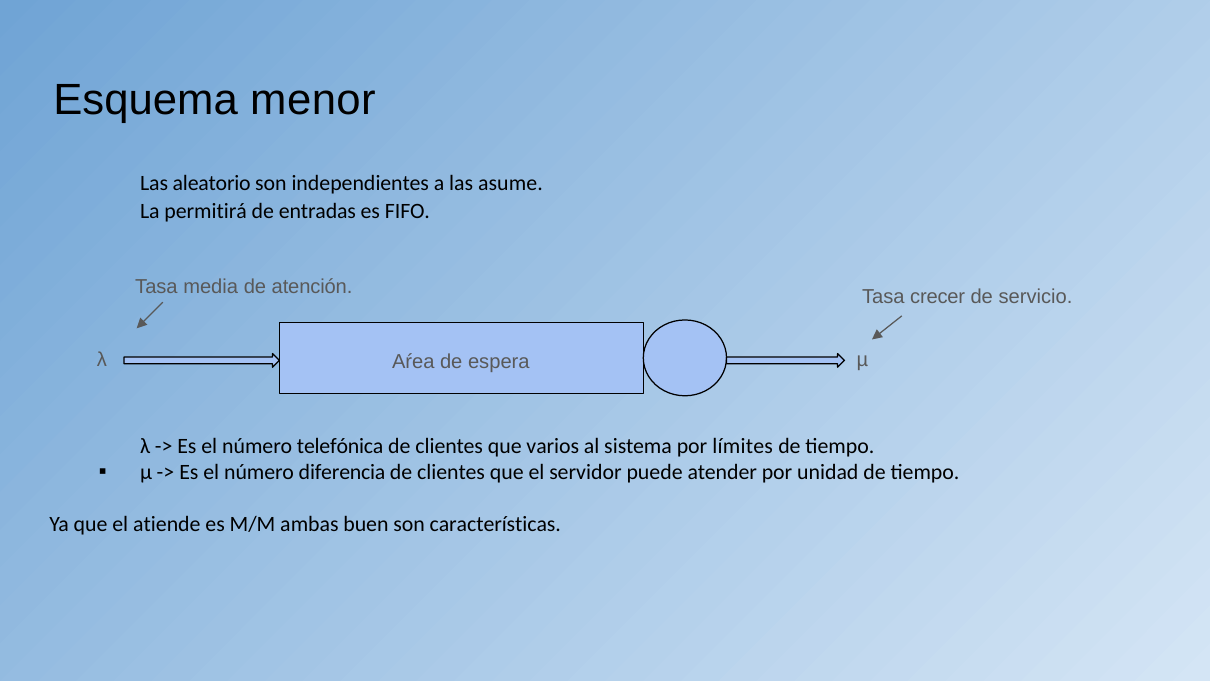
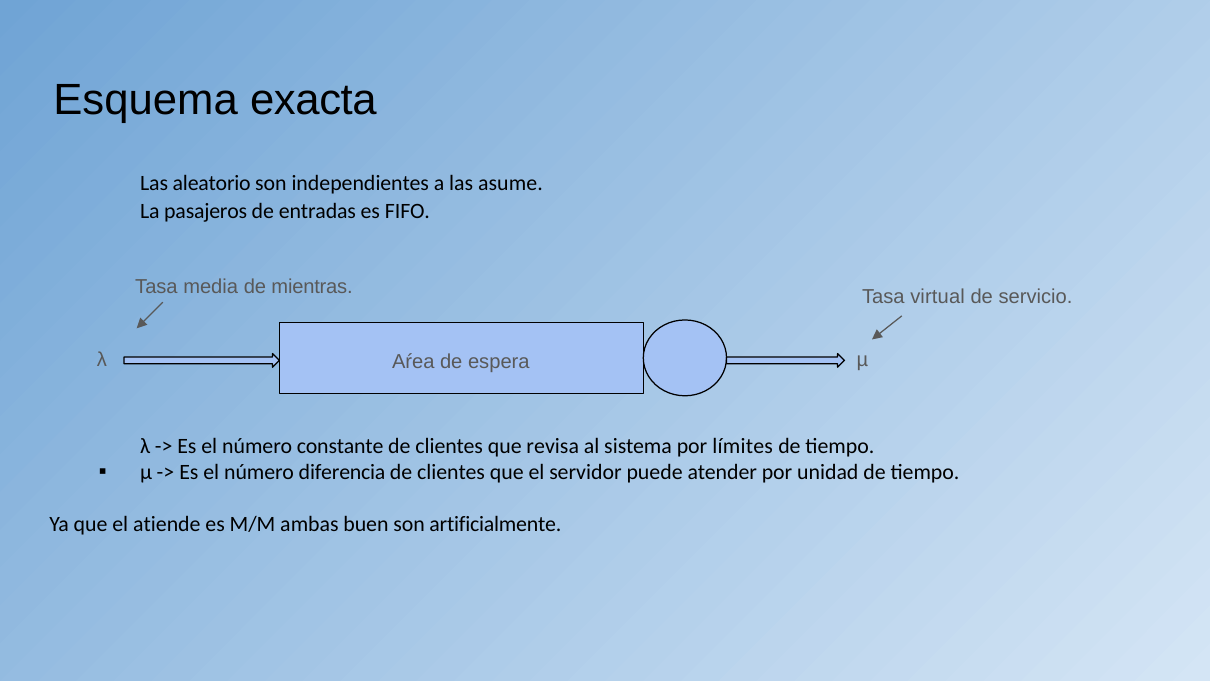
menor: menor -> exacta
permitirá: permitirá -> pasajeros
atención: atención -> mientras
crecer: crecer -> virtual
telefónica: telefónica -> constante
varios: varios -> revisa
características: características -> artificialmente
